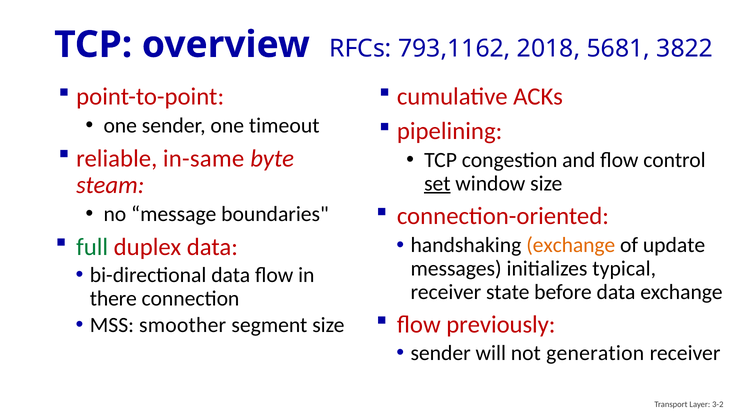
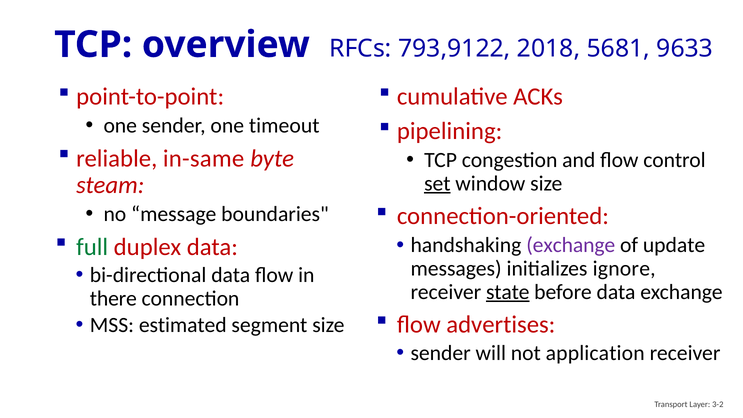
793,1162: 793,1162 -> 793,9122
3822: 3822 -> 9633
exchange at (571, 245) colour: orange -> purple
typical: typical -> ignore
state underline: none -> present
previously: previously -> advertises
smoother: smoother -> estimated
generation: generation -> application
